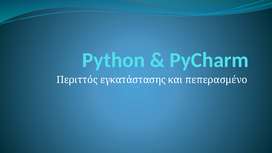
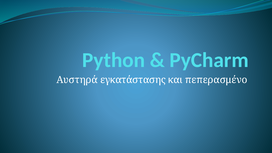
Περιττός: Περιττός -> Αυστηρά
